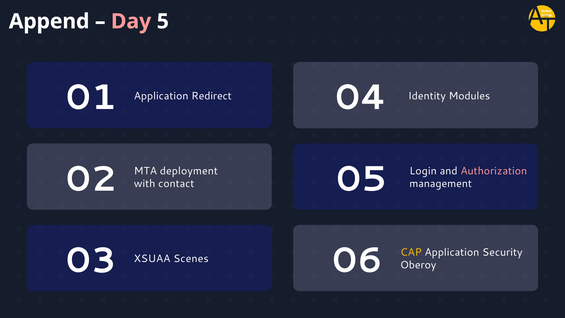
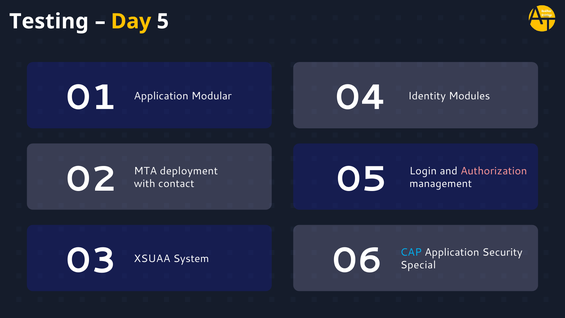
Append: Append -> Testing
Day colour: pink -> yellow
Redirect: Redirect -> Modular
CAP colour: yellow -> light blue
Scenes: Scenes -> System
Oberoy: Oberoy -> Special
